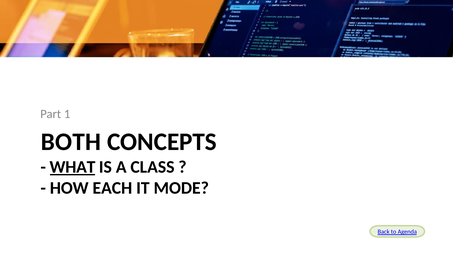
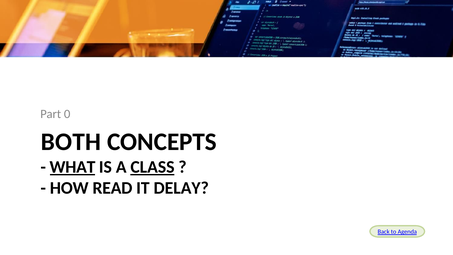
1: 1 -> 0
CLASS underline: none -> present
EACH: EACH -> READ
MODE: MODE -> DELAY
